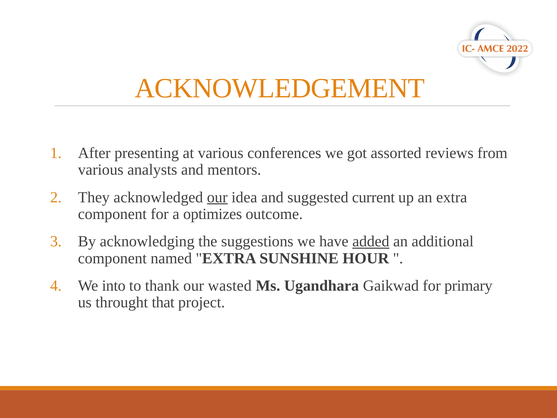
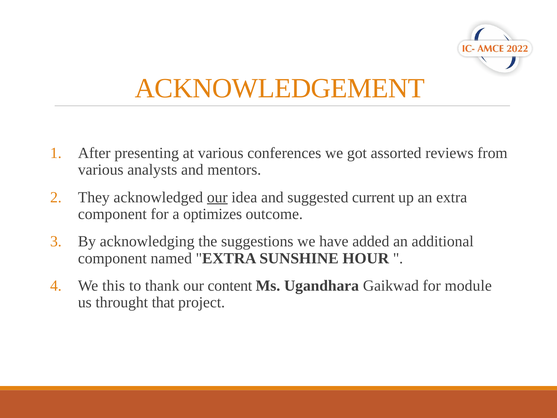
added underline: present -> none
into: into -> this
wasted: wasted -> content
primary: primary -> module
